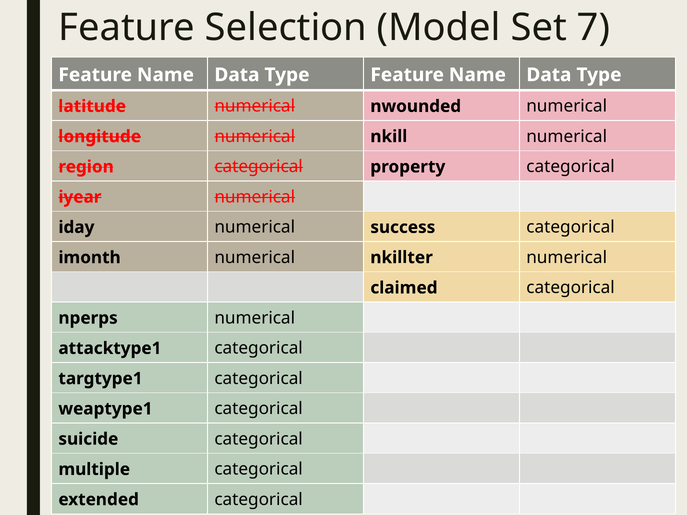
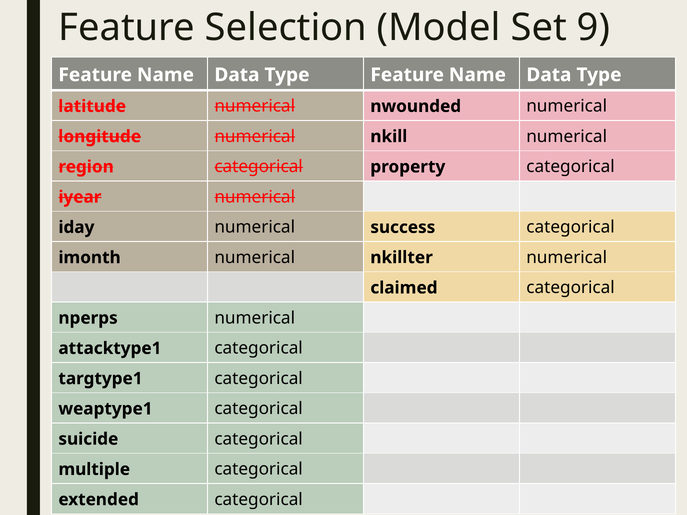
7: 7 -> 9
